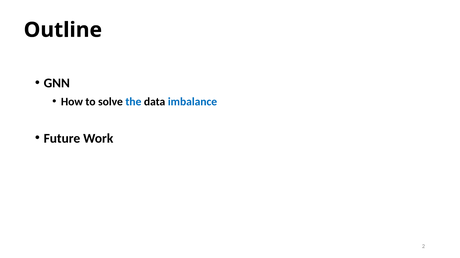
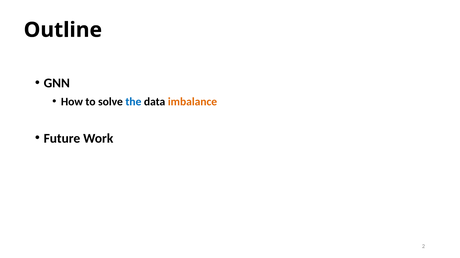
imbalance colour: blue -> orange
